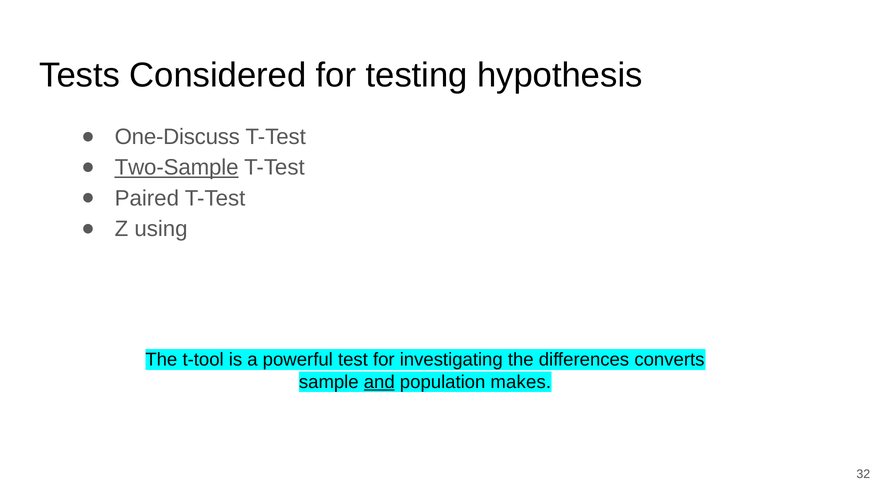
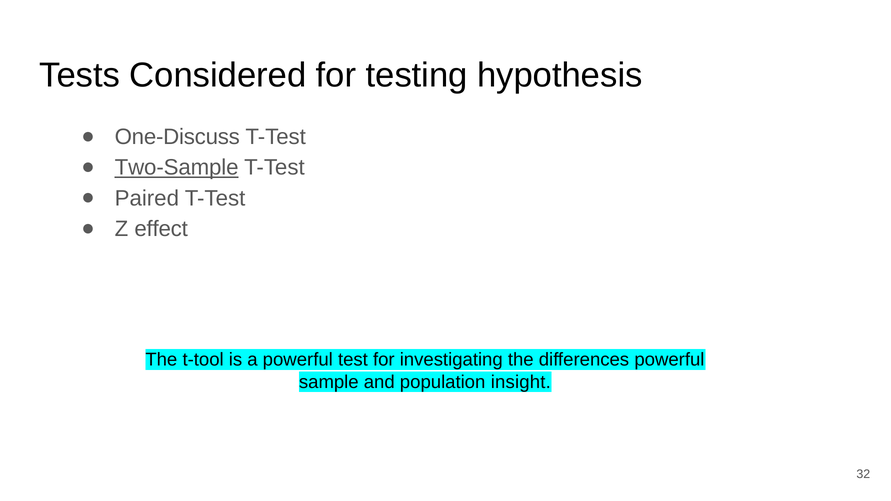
using: using -> effect
differences converts: converts -> powerful
and underline: present -> none
makes: makes -> insight
